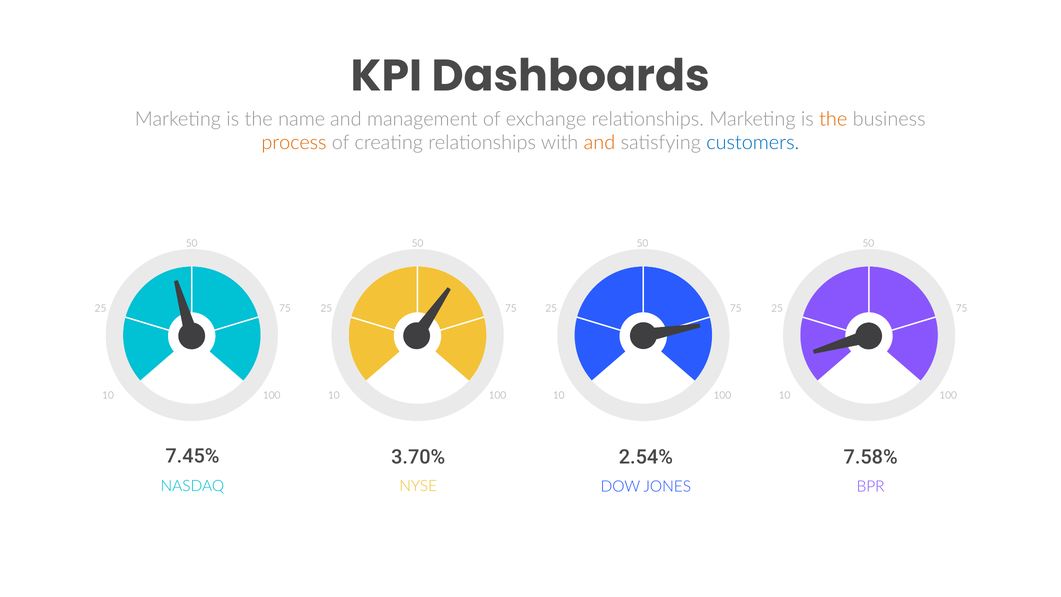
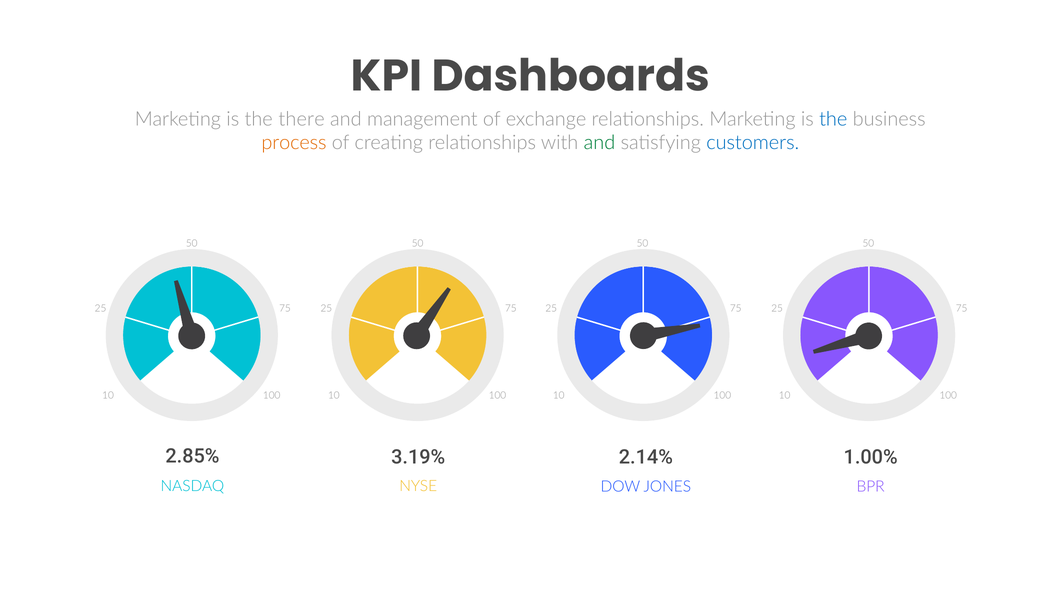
name: name -> there
the at (833, 119) colour: orange -> blue
and at (599, 143) colour: orange -> green
7.45%: 7.45% -> 2.85%
3.70%: 3.70% -> 3.19%
2.54%: 2.54% -> 2.14%
7.58%: 7.58% -> 1.00%
